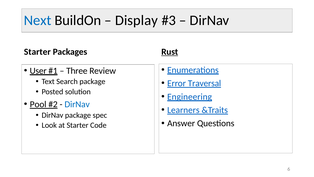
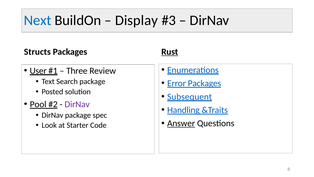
Starter at (37, 52): Starter -> Structs
Error Traversal: Traversal -> Packages
Engineering: Engineering -> Subsequent
DirNav at (77, 104) colour: blue -> purple
Learners: Learners -> Handling
Answer underline: none -> present
